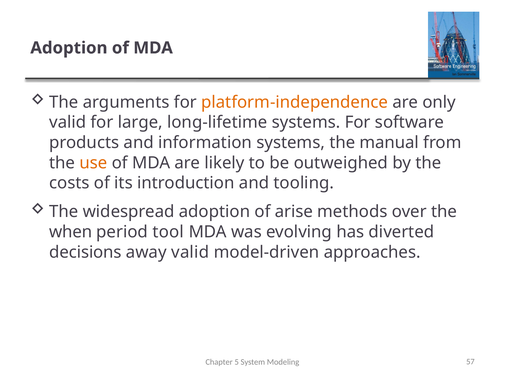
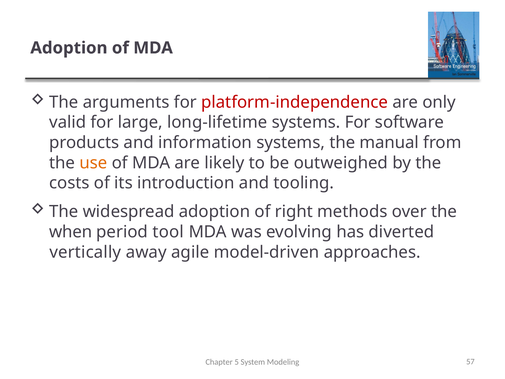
platform-independence colour: orange -> red
arise: arise -> right
decisions: decisions -> vertically
away valid: valid -> agile
